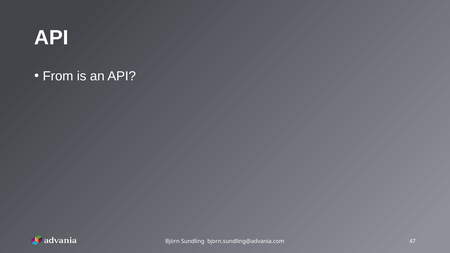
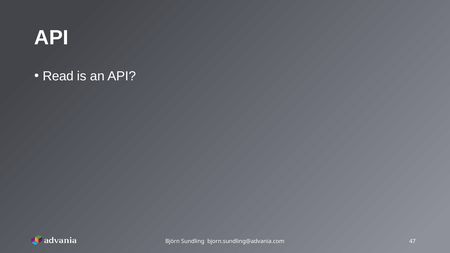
From: From -> Read
